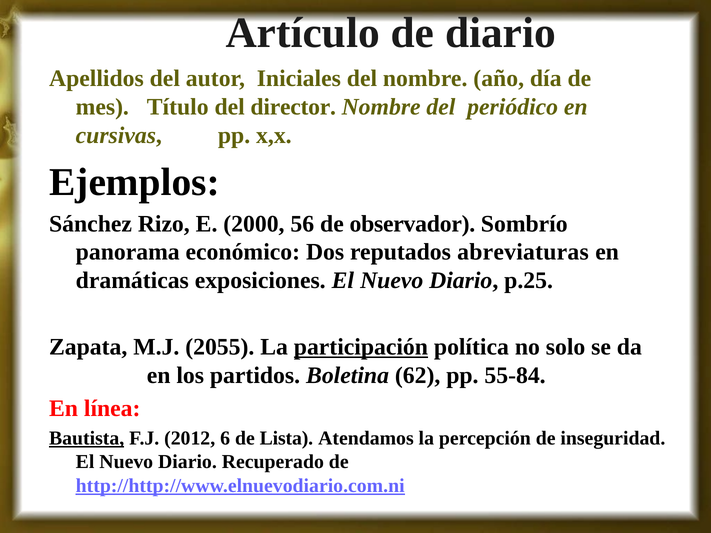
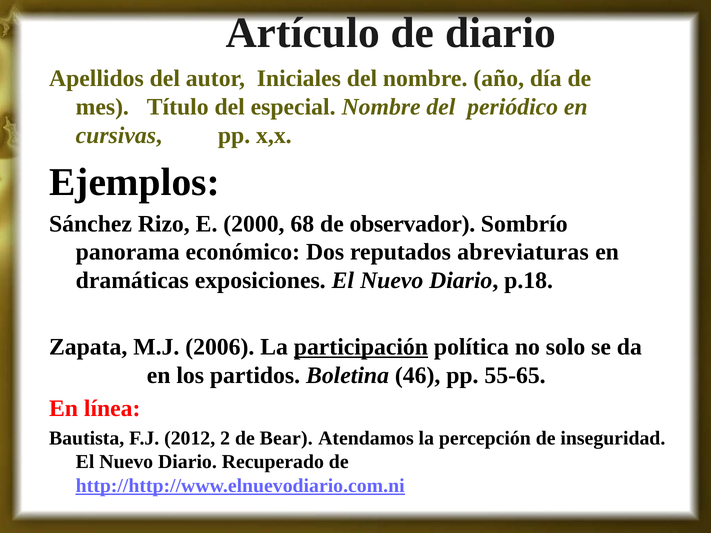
director: director -> especial
56: 56 -> 68
p.25: p.25 -> p.18
2055: 2055 -> 2006
62: 62 -> 46
55-84: 55-84 -> 55-65
Bautista underline: present -> none
6: 6 -> 2
Lista: Lista -> Bear
